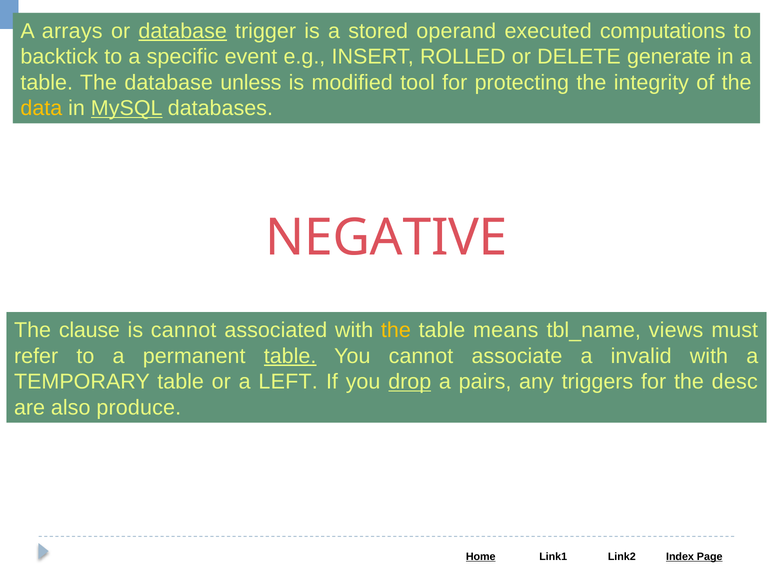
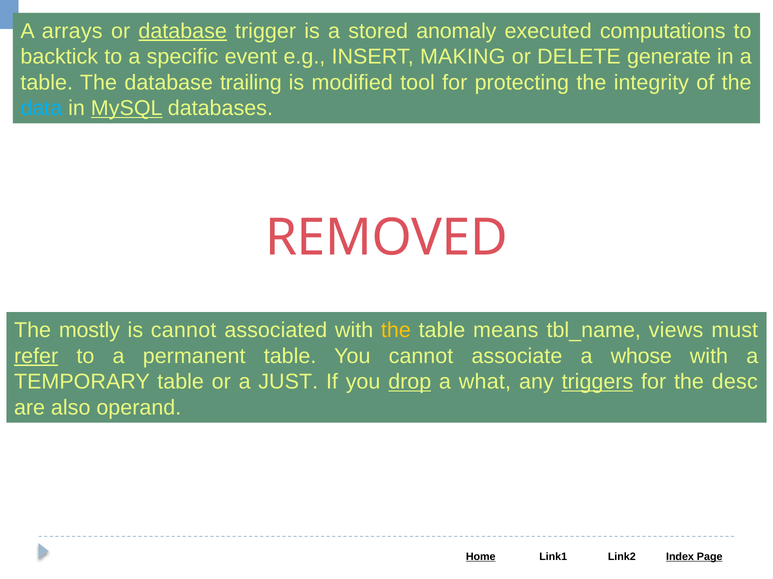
operand: operand -> anomaly
ROLLED: ROLLED -> MAKING
unless: unless -> trailing
data colour: yellow -> light blue
NEGATIVE: NEGATIVE -> REMOVED
clause: clause -> mostly
refer underline: none -> present
table at (290, 356) underline: present -> none
invalid: invalid -> whose
LEFT: LEFT -> JUST
pairs: pairs -> what
triggers underline: none -> present
produce: produce -> operand
